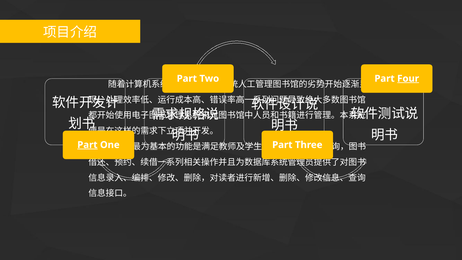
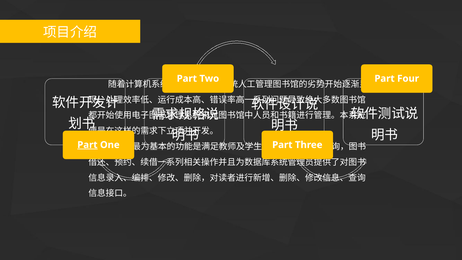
Four underline: present -> none
